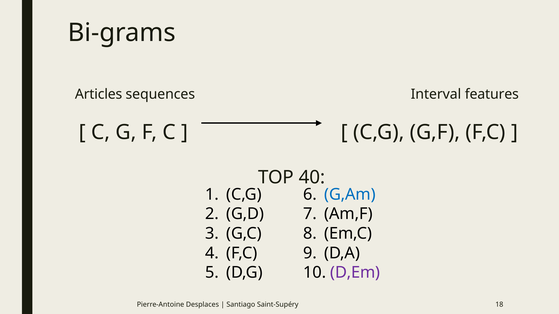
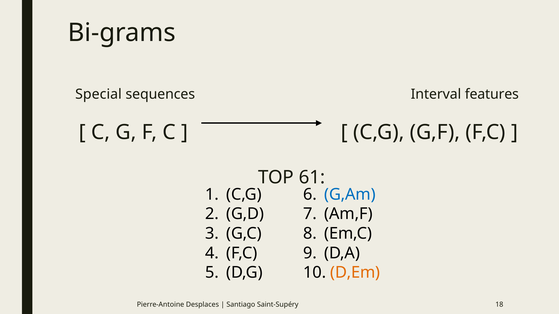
Articles: Articles -> Special
40: 40 -> 61
D,Em colour: purple -> orange
